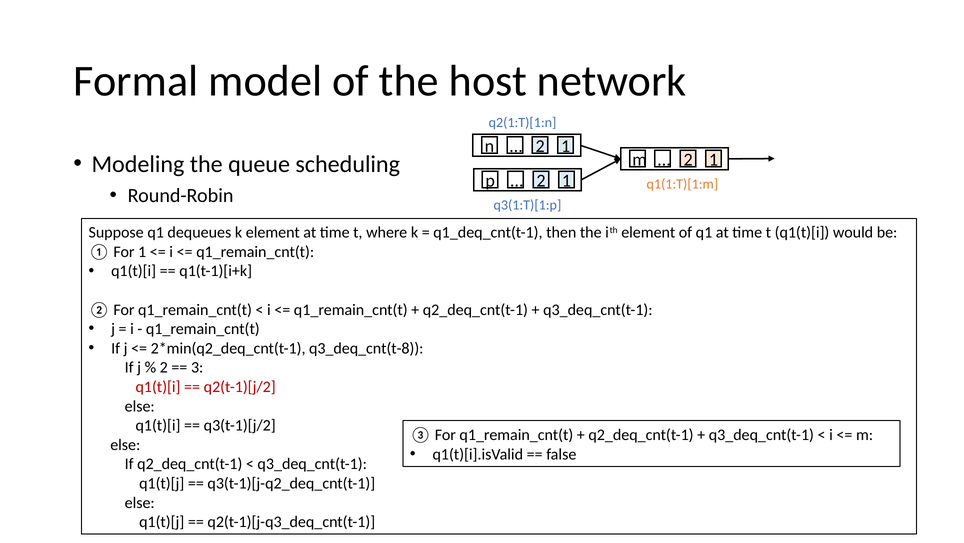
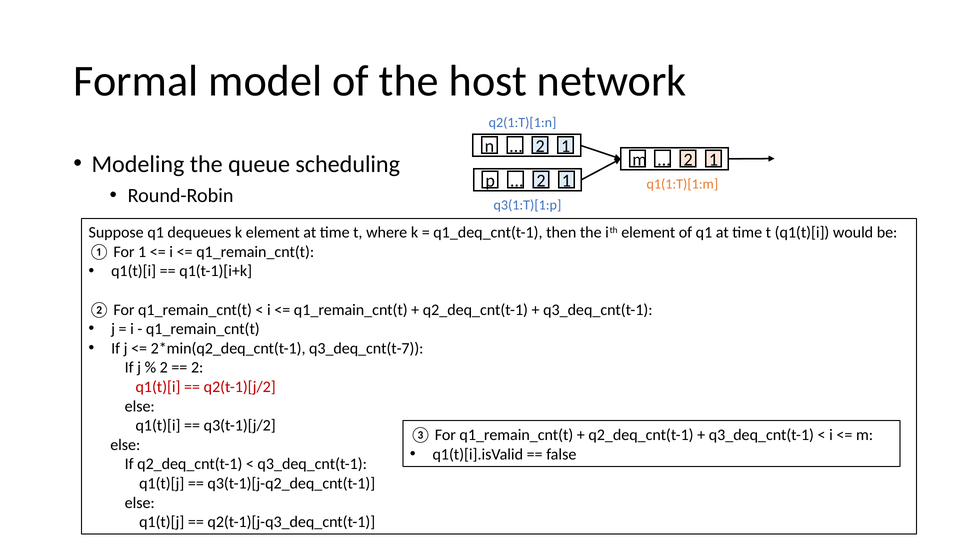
q3_deq_cnt(t-8: q3_deq_cnt(t-8 -> q3_deq_cnt(t-7
3 at (197, 367): 3 -> 2
